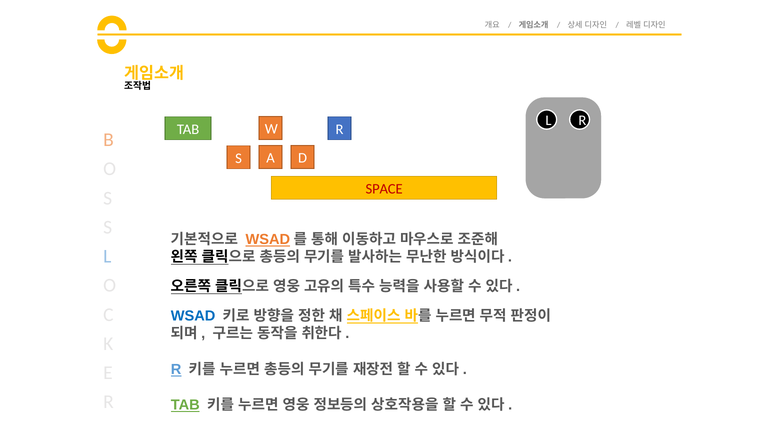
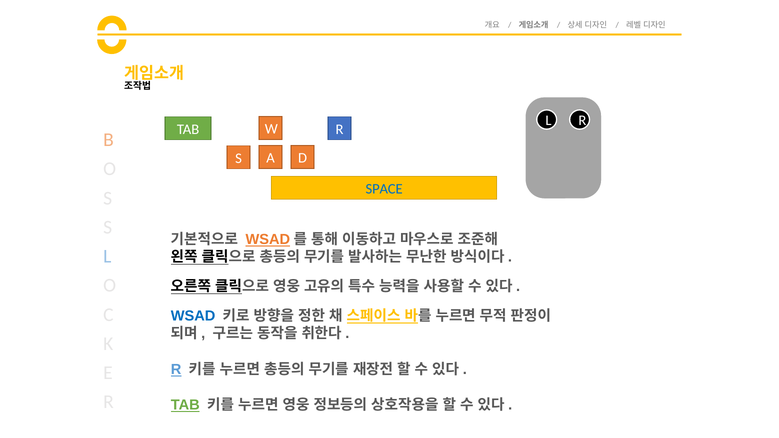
SPACE colour: red -> blue
